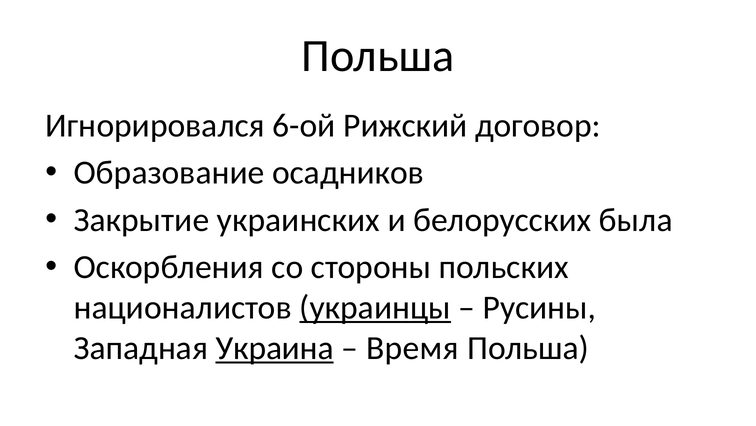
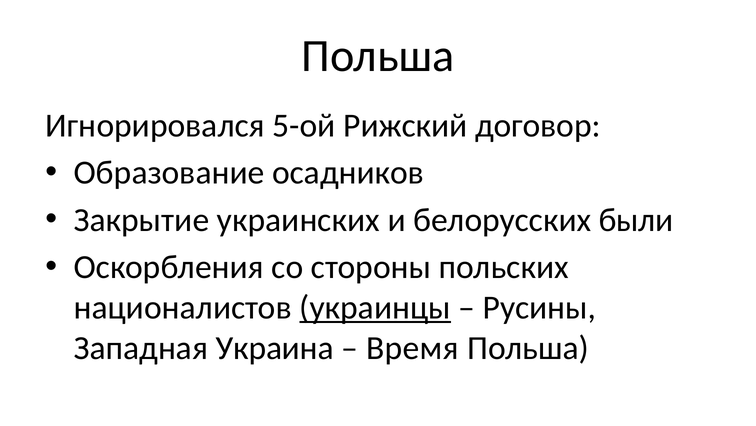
6-ой: 6-ой -> 5-ой
была: была -> были
Украина underline: present -> none
